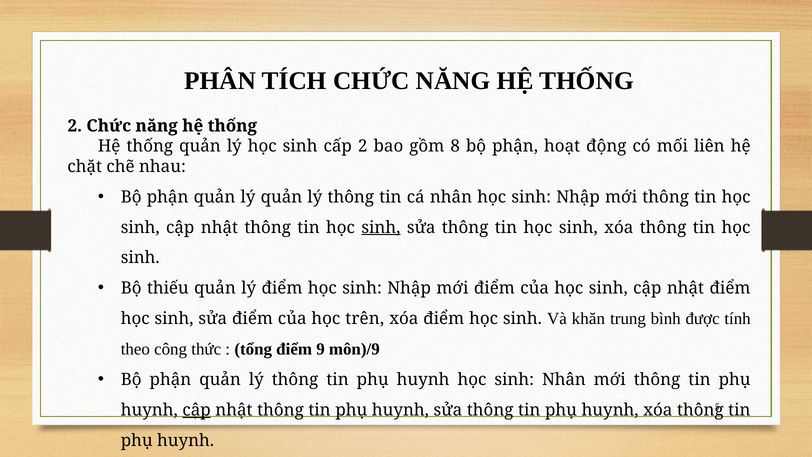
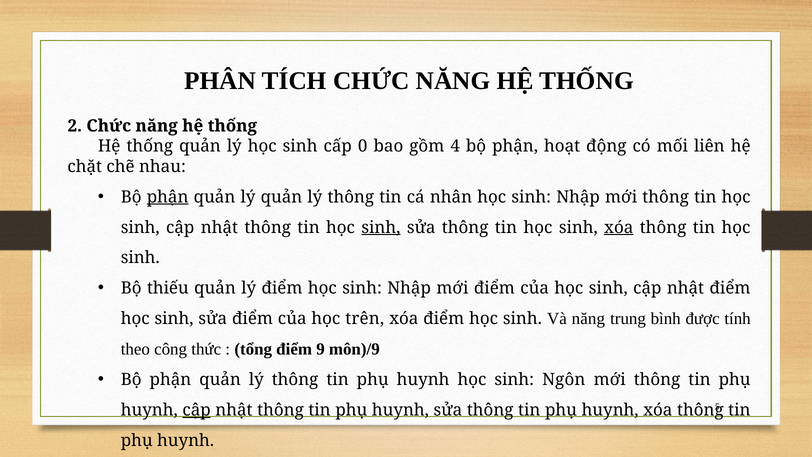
cấp 2: 2 -> 0
8: 8 -> 4
phận at (168, 197) underline: none -> present
xóa at (619, 227) underline: none -> present
Và khăn: khăn -> năng
sinh Nhân: Nhân -> Ngôn
